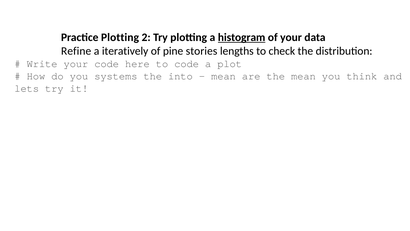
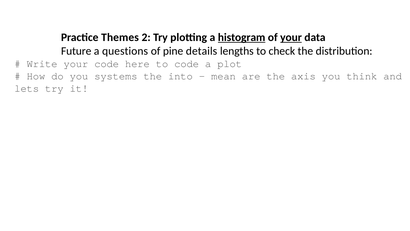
Practice Plotting: Plotting -> Themes
your at (291, 37) underline: none -> present
Refine: Refine -> Future
iteratively: iteratively -> questions
stories: stories -> details
the mean: mean -> axis
